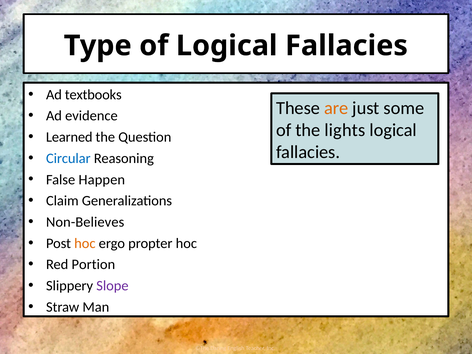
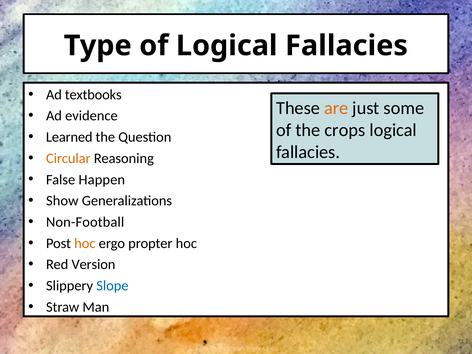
lights: lights -> crops
Circular colour: blue -> orange
Claim: Claim -> Show
Non-Believes: Non-Believes -> Non-Football
Portion: Portion -> Version
Slope colour: purple -> blue
